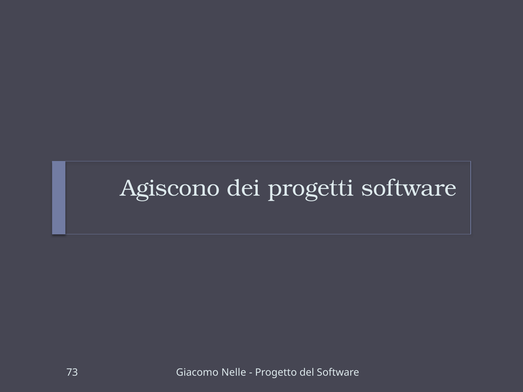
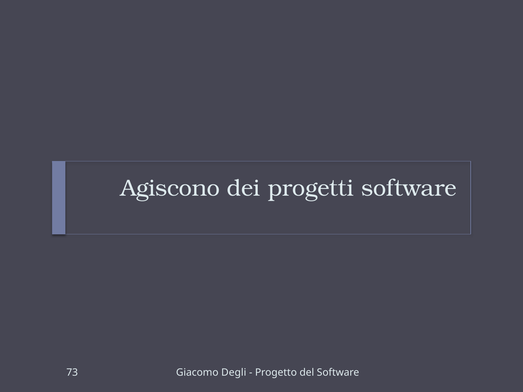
Nelle: Nelle -> Degli
